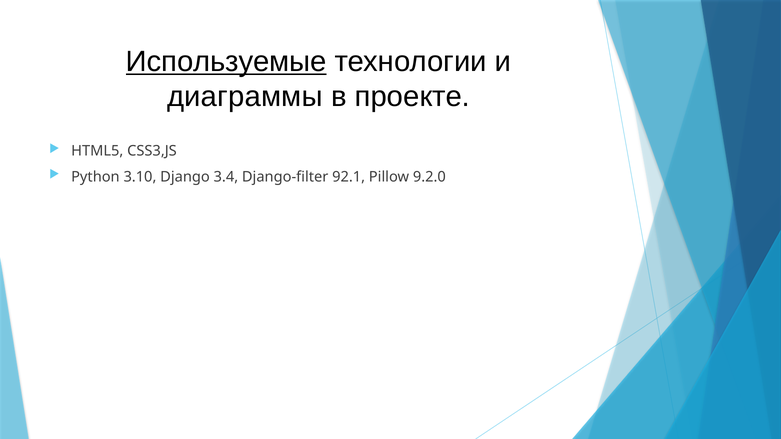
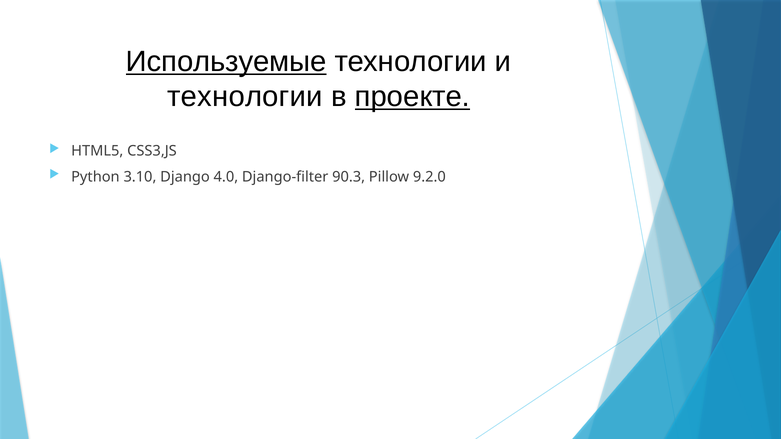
диаграммы at (245, 97): диаграммы -> технологии
проекте underline: none -> present
3.4: 3.4 -> 4.0
92.1: 92.1 -> 90.3
